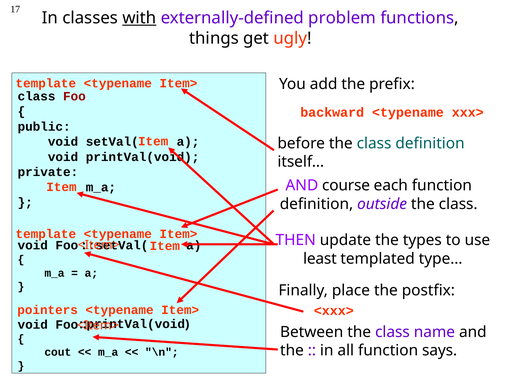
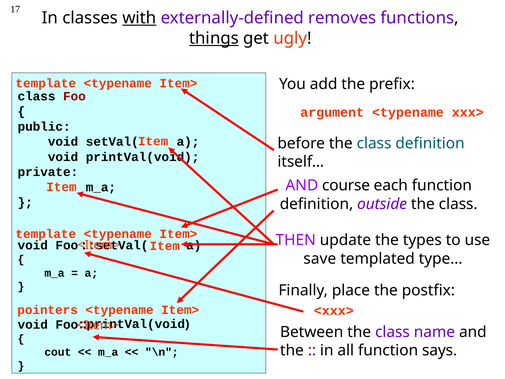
problem: problem -> removes
things underline: none -> present
backward: backward -> argument
least: least -> save
